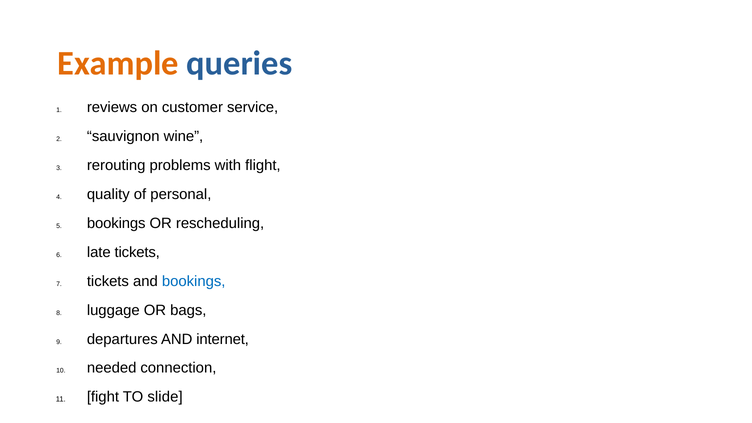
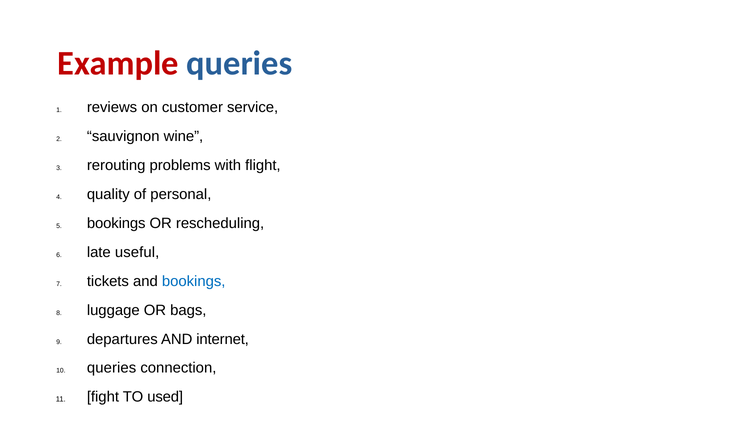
Example colour: orange -> red
late tickets: tickets -> useful
needed at (112, 368): needed -> queries
slide: slide -> used
